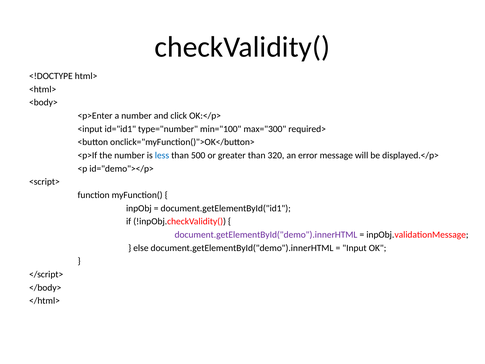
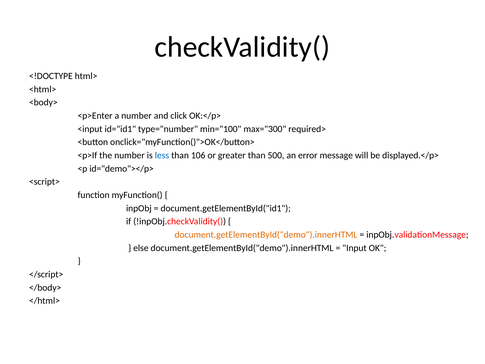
500: 500 -> 106
320: 320 -> 500
document.getElementById("demo").innerHTML at (266, 235) colour: purple -> orange
